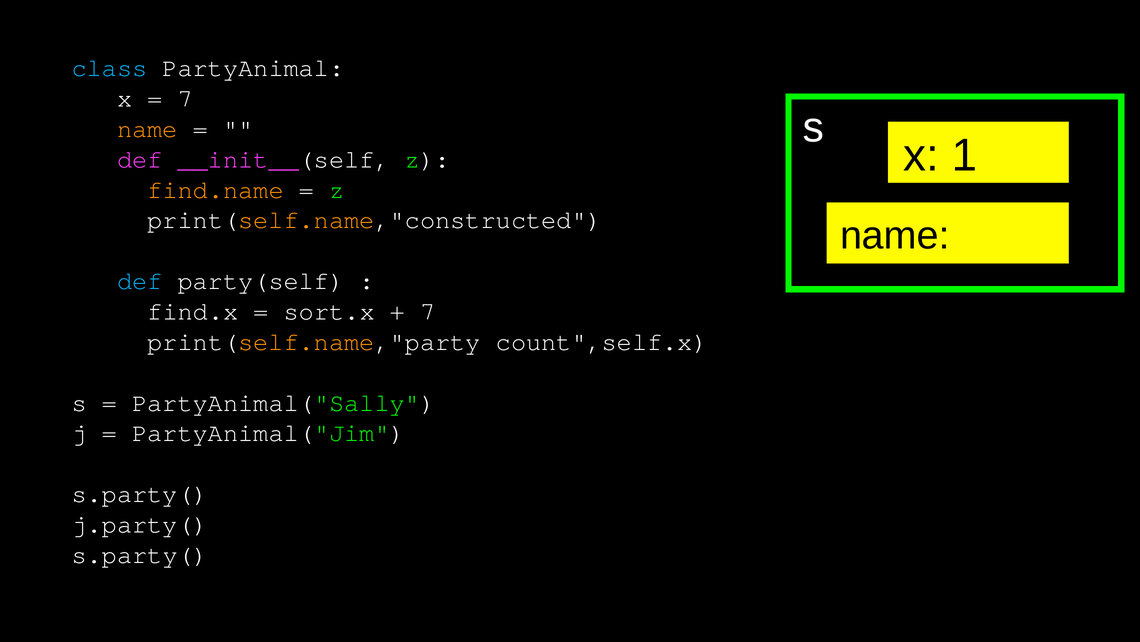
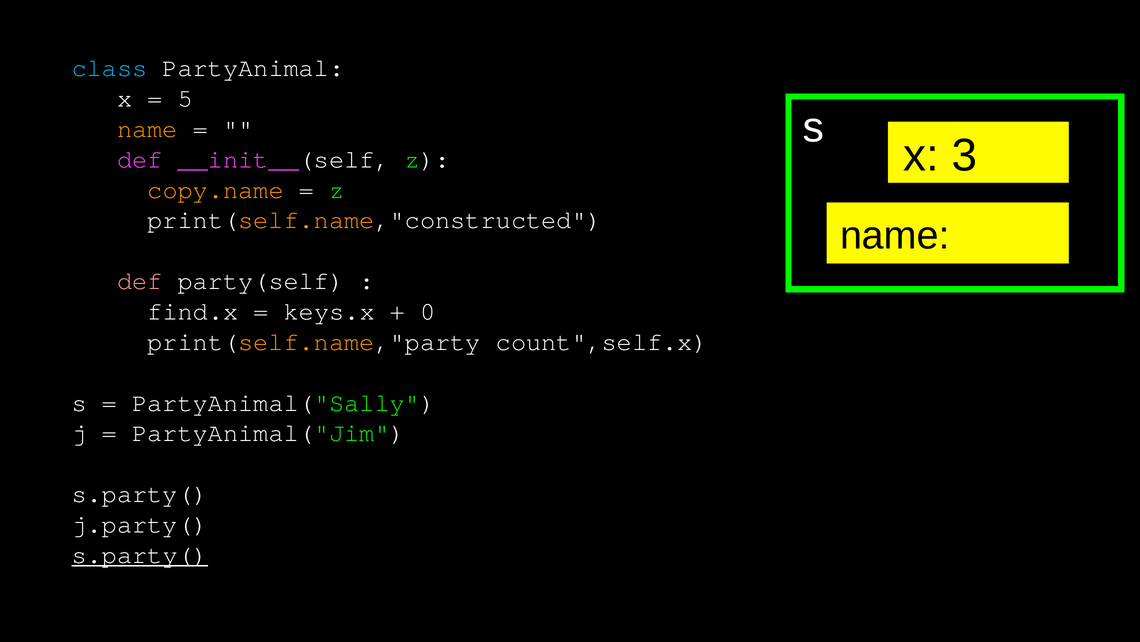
7 at (185, 98): 7 -> 5
1: 1 -> 3
find.name: find.name -> copy.name
def at (140, 281) colour: light blue -> pink
sort.x: sort.x -> keys.x
7 at (428, 311): 7 -> 0
s.party( at (140, 554) underline: none -> present
